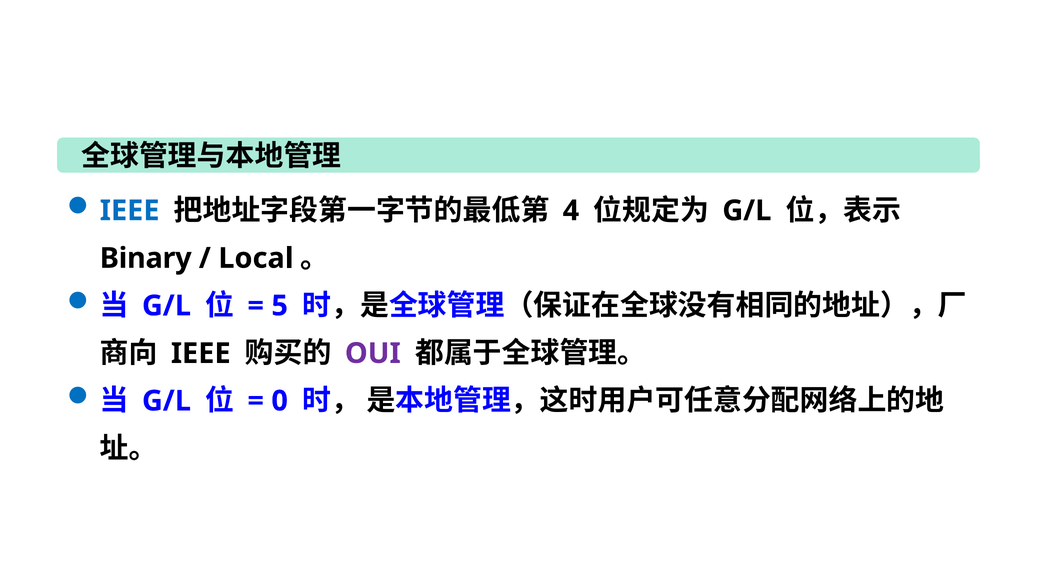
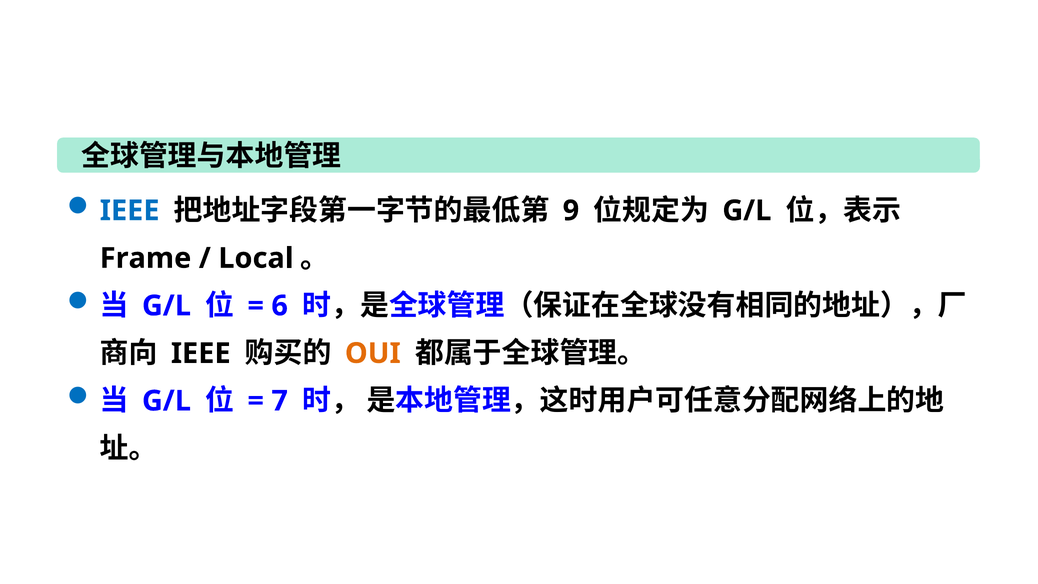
4: 4 -> 9
Binary: Binary -> Frame
5: 5 -> 6
OUI colour: purple -> orange
0: 0 -> 7
